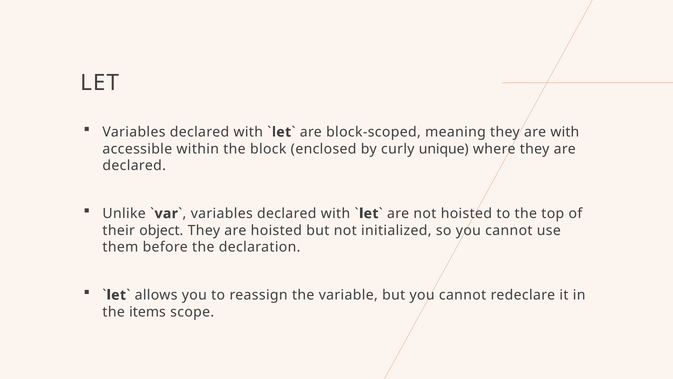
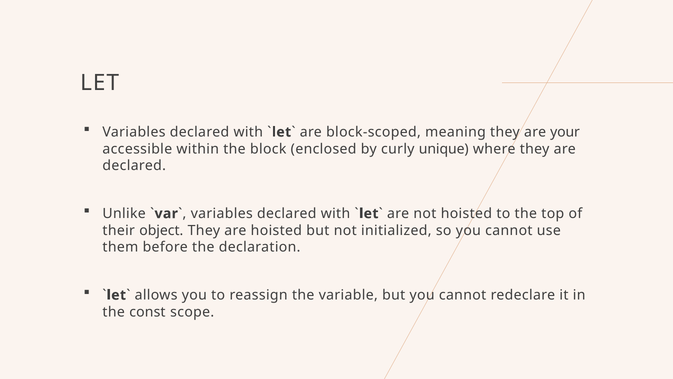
are with: with -> your
items: items -> const
